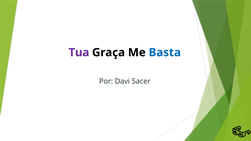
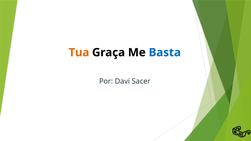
Tua colour: purple -> orange
